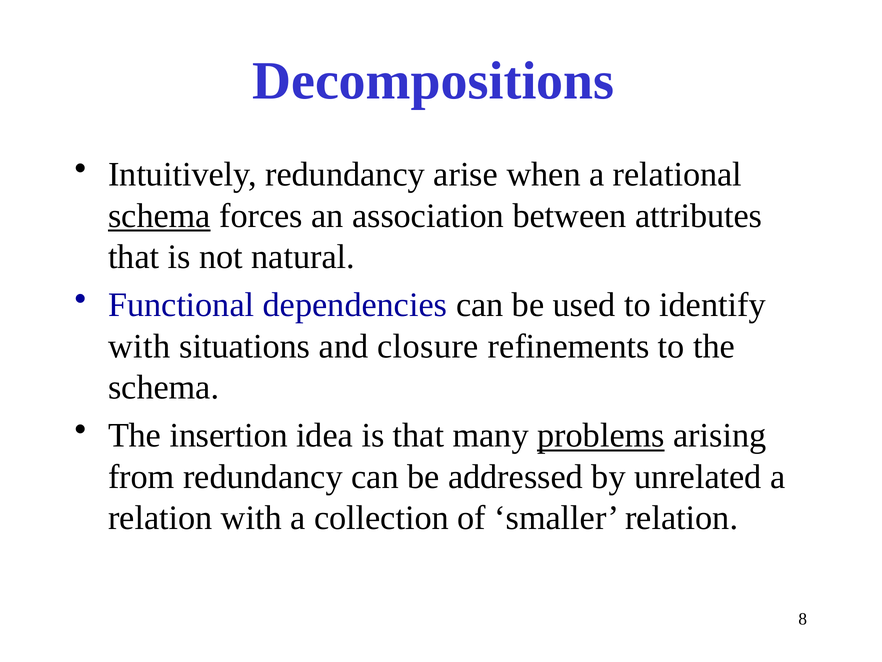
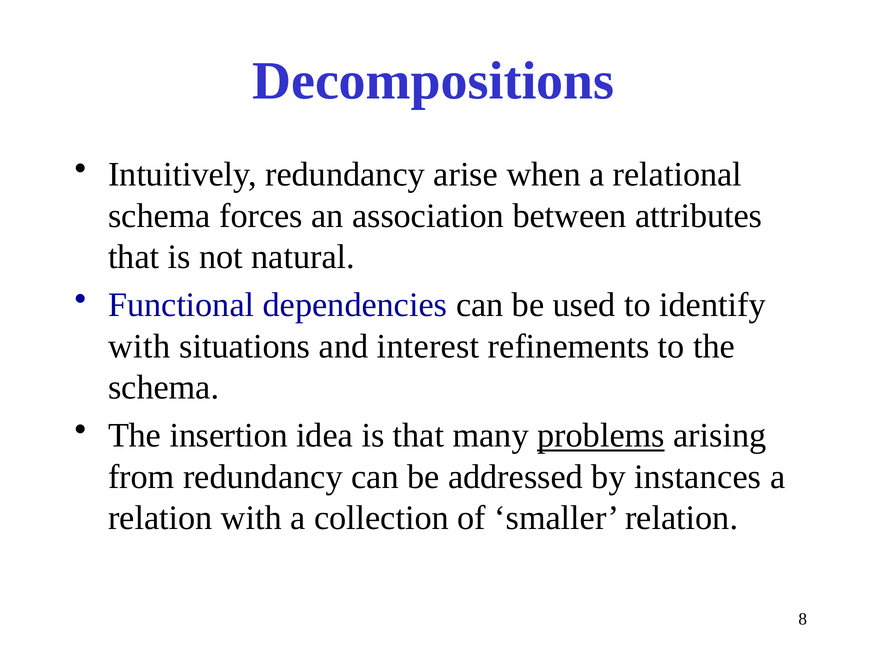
schema at (159, 216) underline: present -> none
closure: closure -> interest
unrelated: unrelated -> instances
